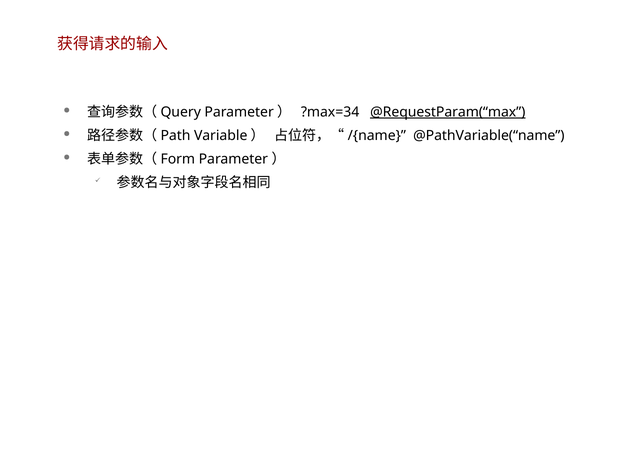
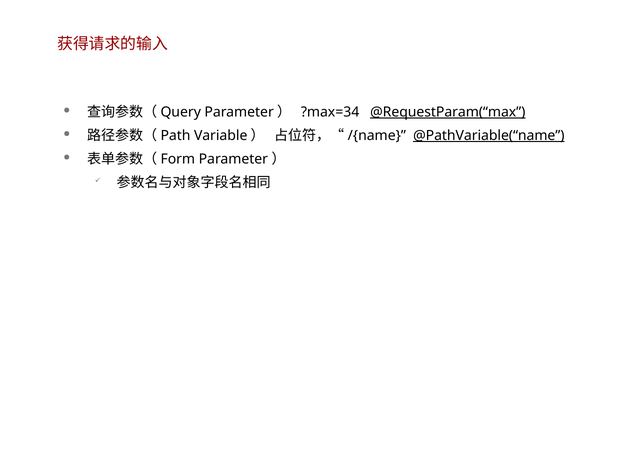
@PathVariable(“name underline: none -> present
